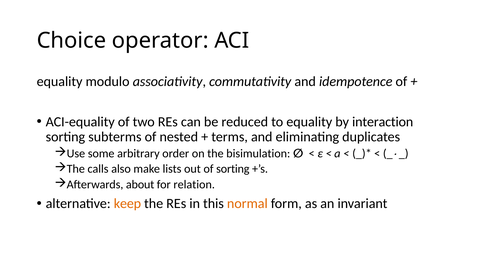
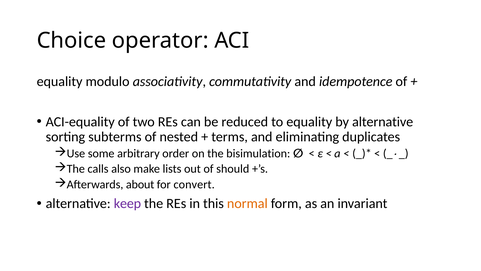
by interaction: interaction -> alternative
of sorting: sorting -> should
relation: relation -> convert
keep colour: orange -> purple
